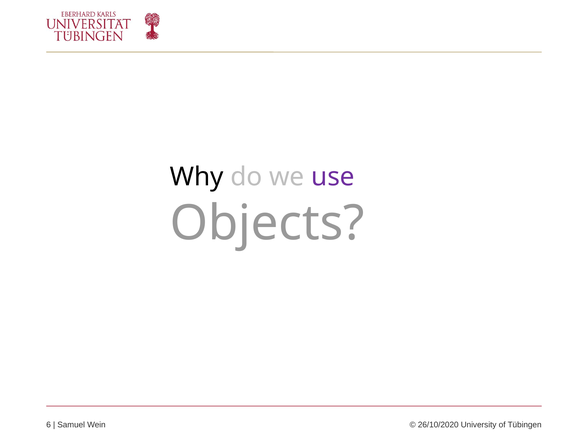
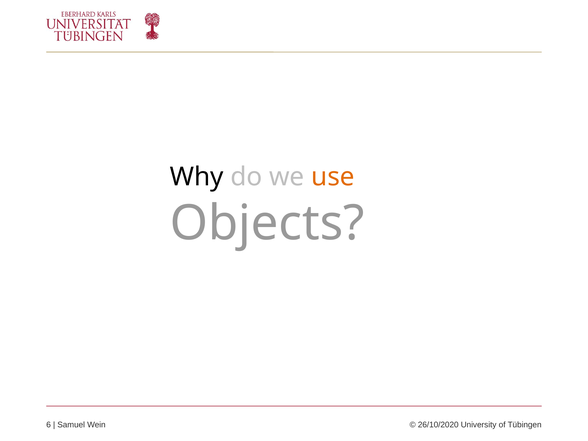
use colour: purple -> orange
